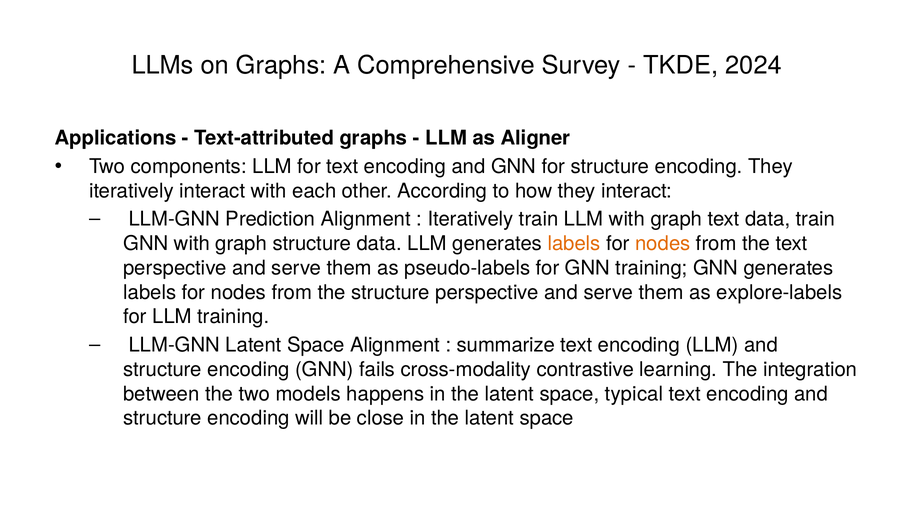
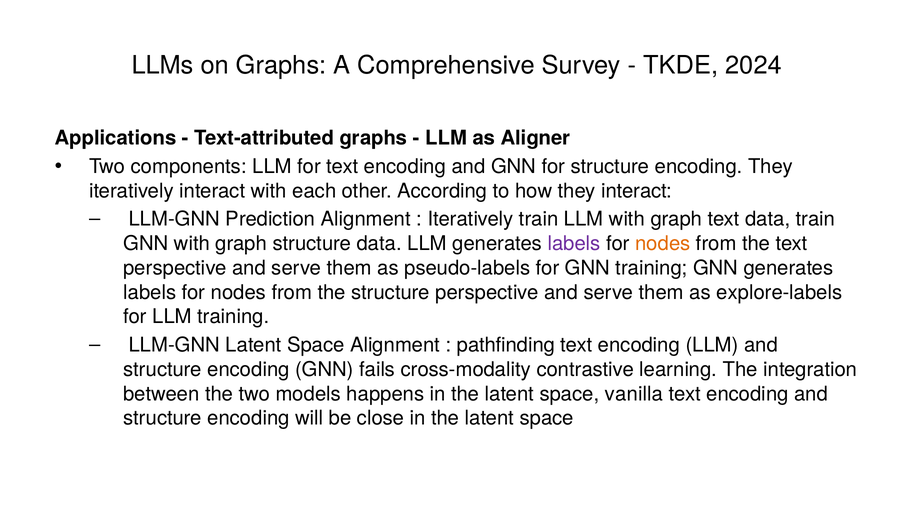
labels at (574, 244) colour: orange -> purple
summarize: summarize -> pathfinding
typical: typical -> vanilla
